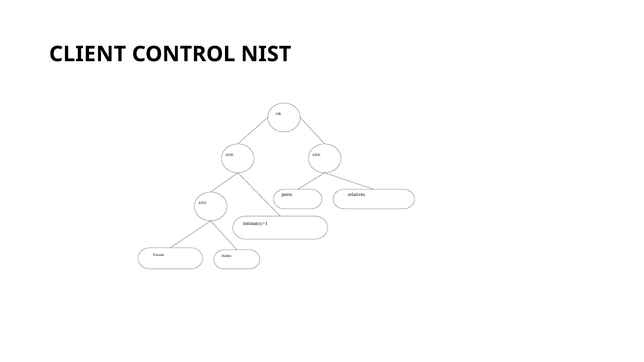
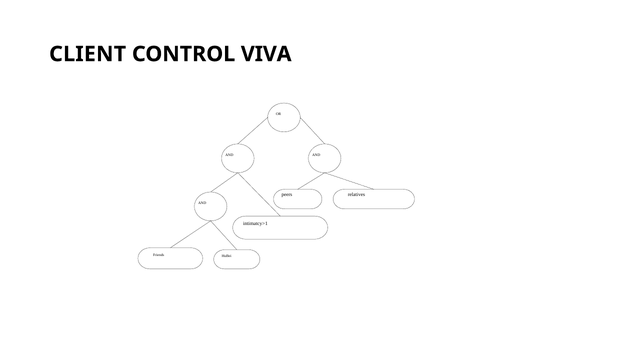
NIST: NIST -> VIVA
